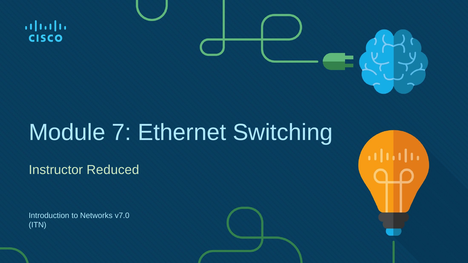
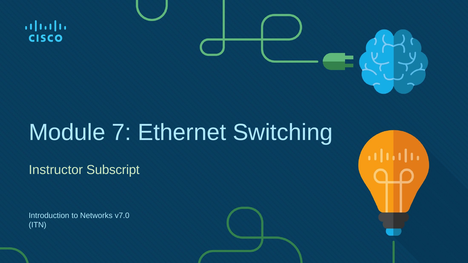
Reduced: Reduced -> Subscript
